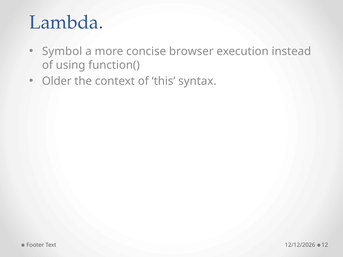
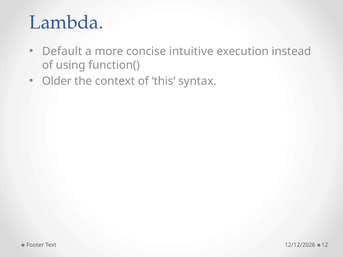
Symbol: Symbol -> Default
browser: browser -> intuitive
